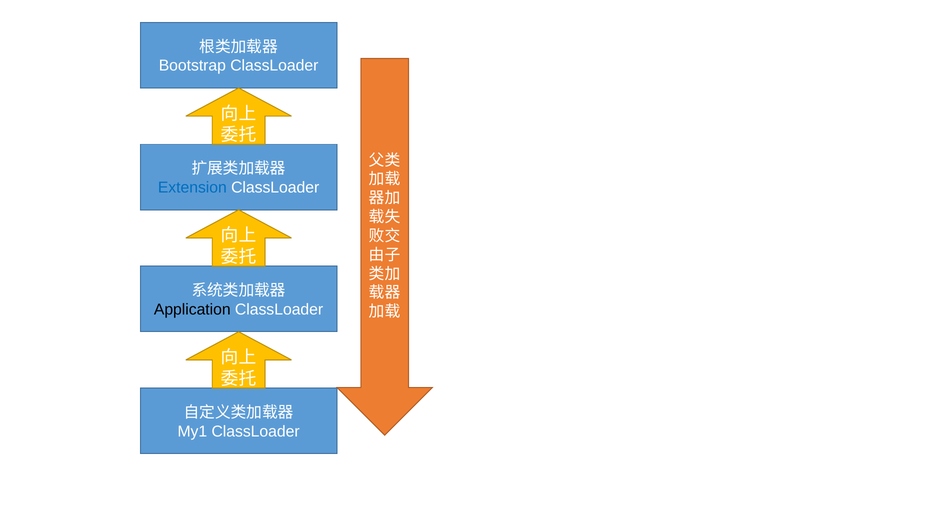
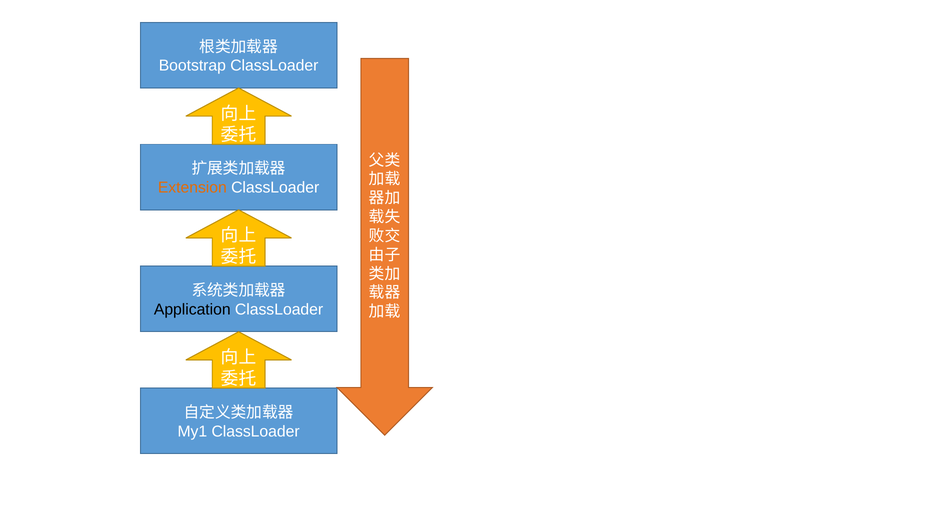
Extension colour: blue -> orange
